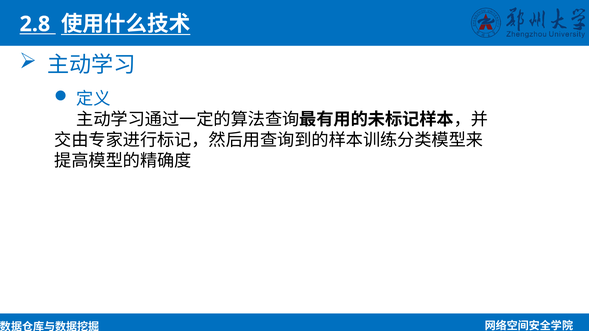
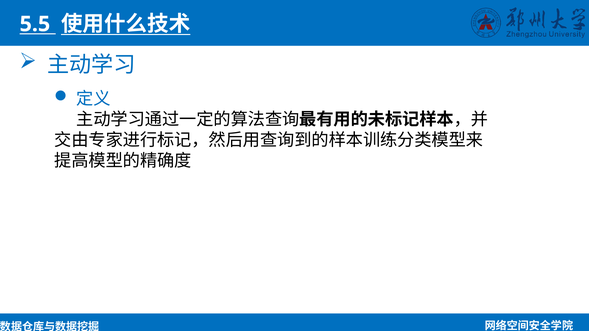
2.8: 2.8 -> 5.5
